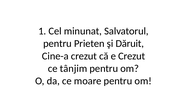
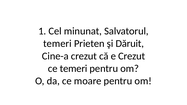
pentru at (57, 44): pentru -> temeri
ce tânjim: tânjim -> temeri
